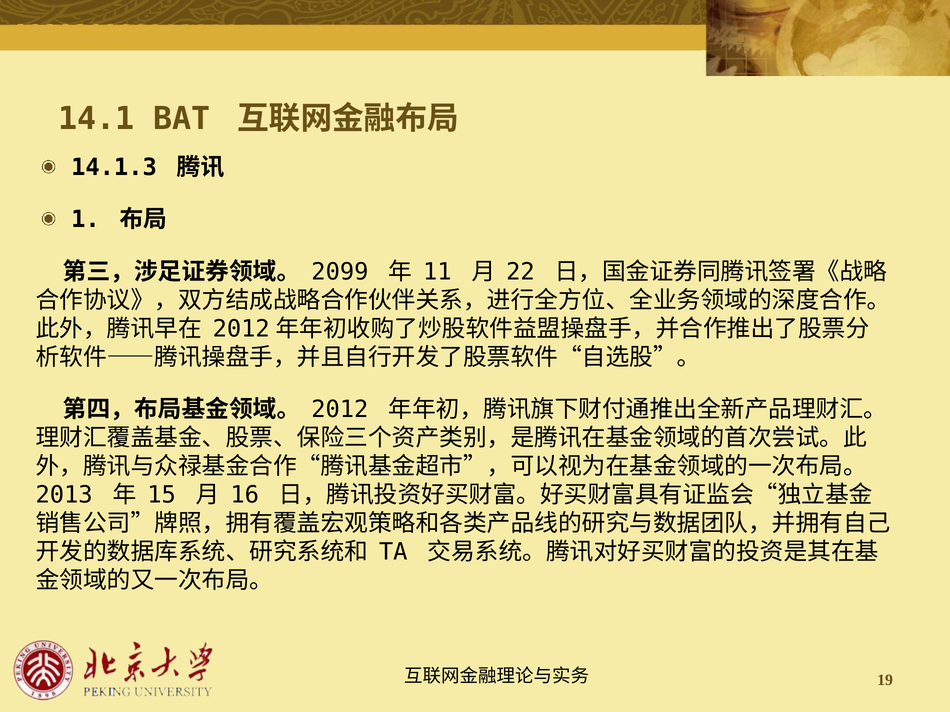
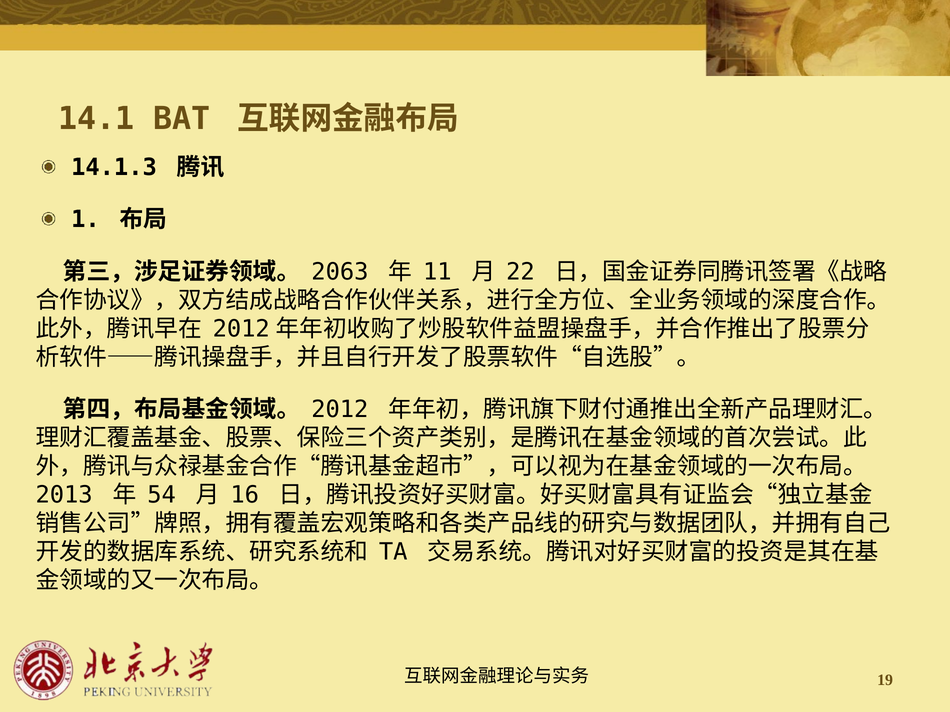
2099: 2099 -> 2063
15: 15 -> 54
